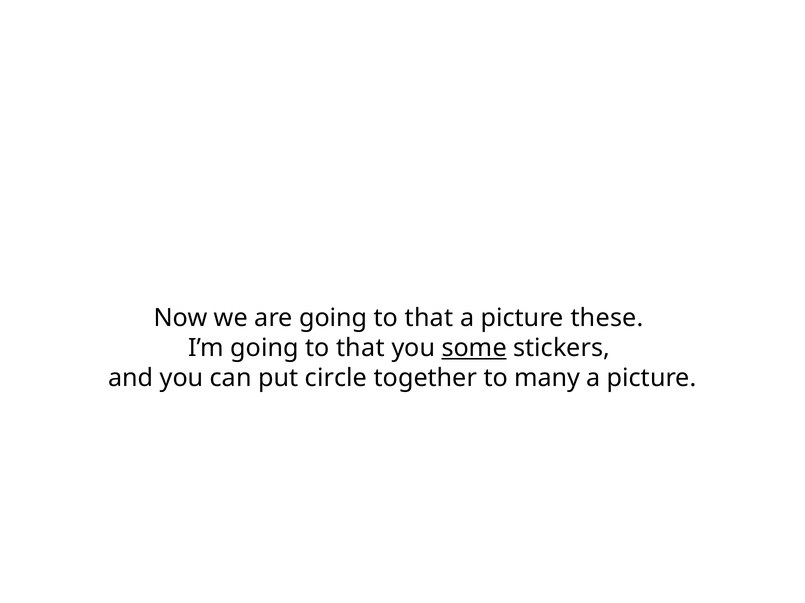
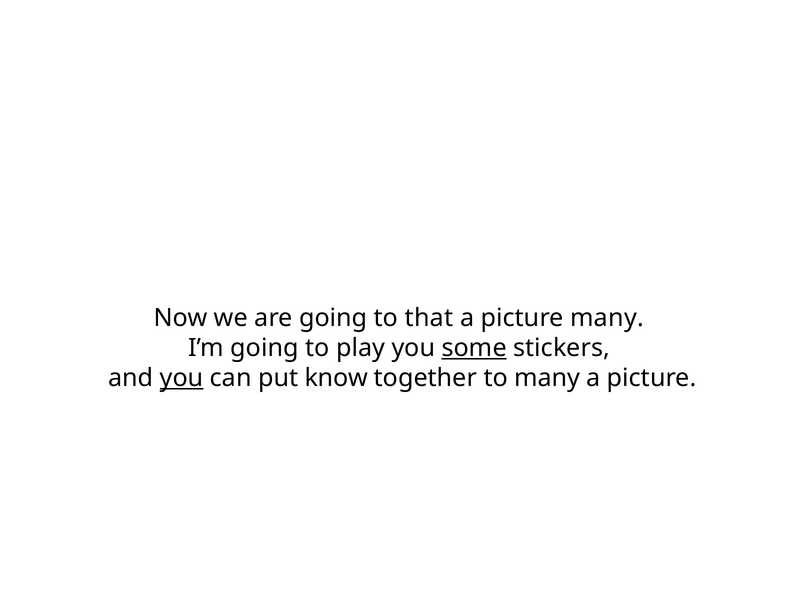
picture these: these -> many
I’m going to that: that -> play
you at (182, 379) underline: none -> present
circle: circle -> know
